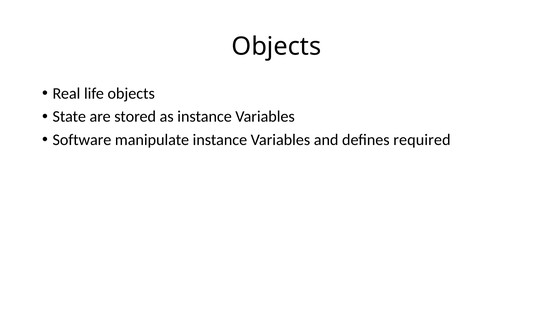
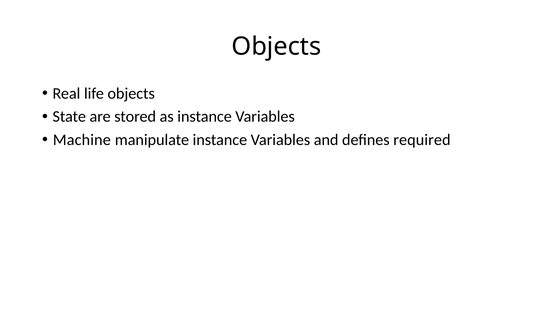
Software: Software -> Machine
